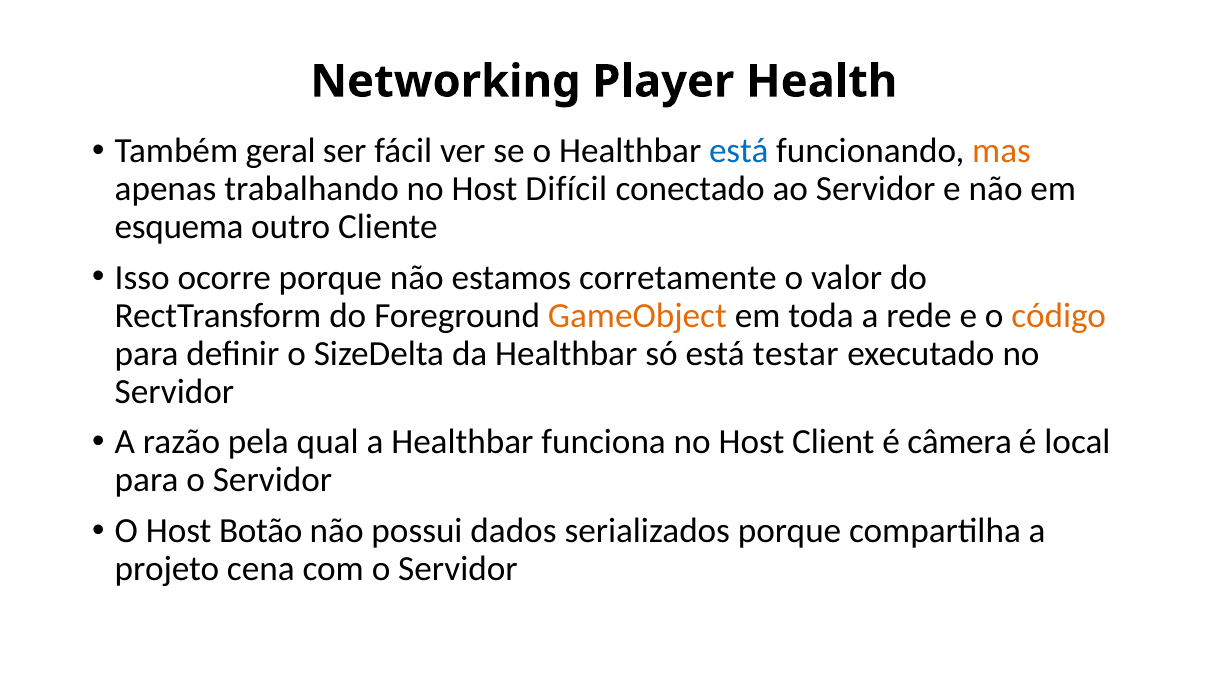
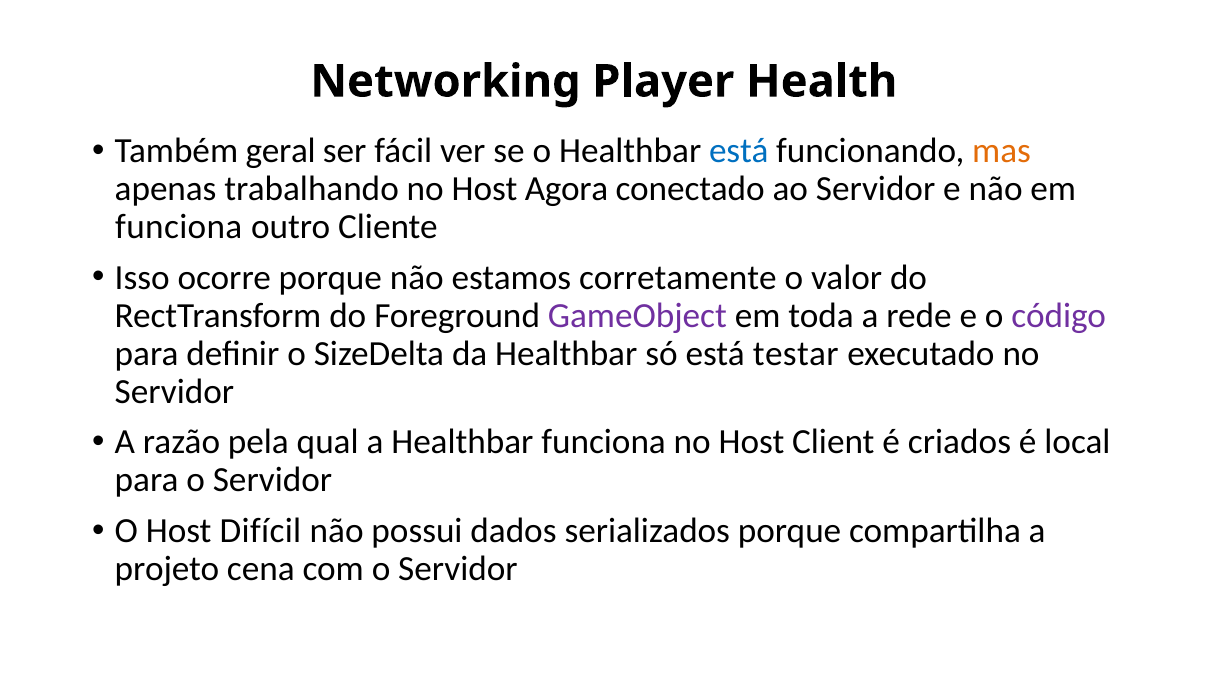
Difícil: Difícil -> Agora
esquema at (179, 227): esquema -> funciona
GameObject colour: orange -> purple
código colour: orange -> purple
câmera: câmera -> criados
Botão: Botão -> Difícil
